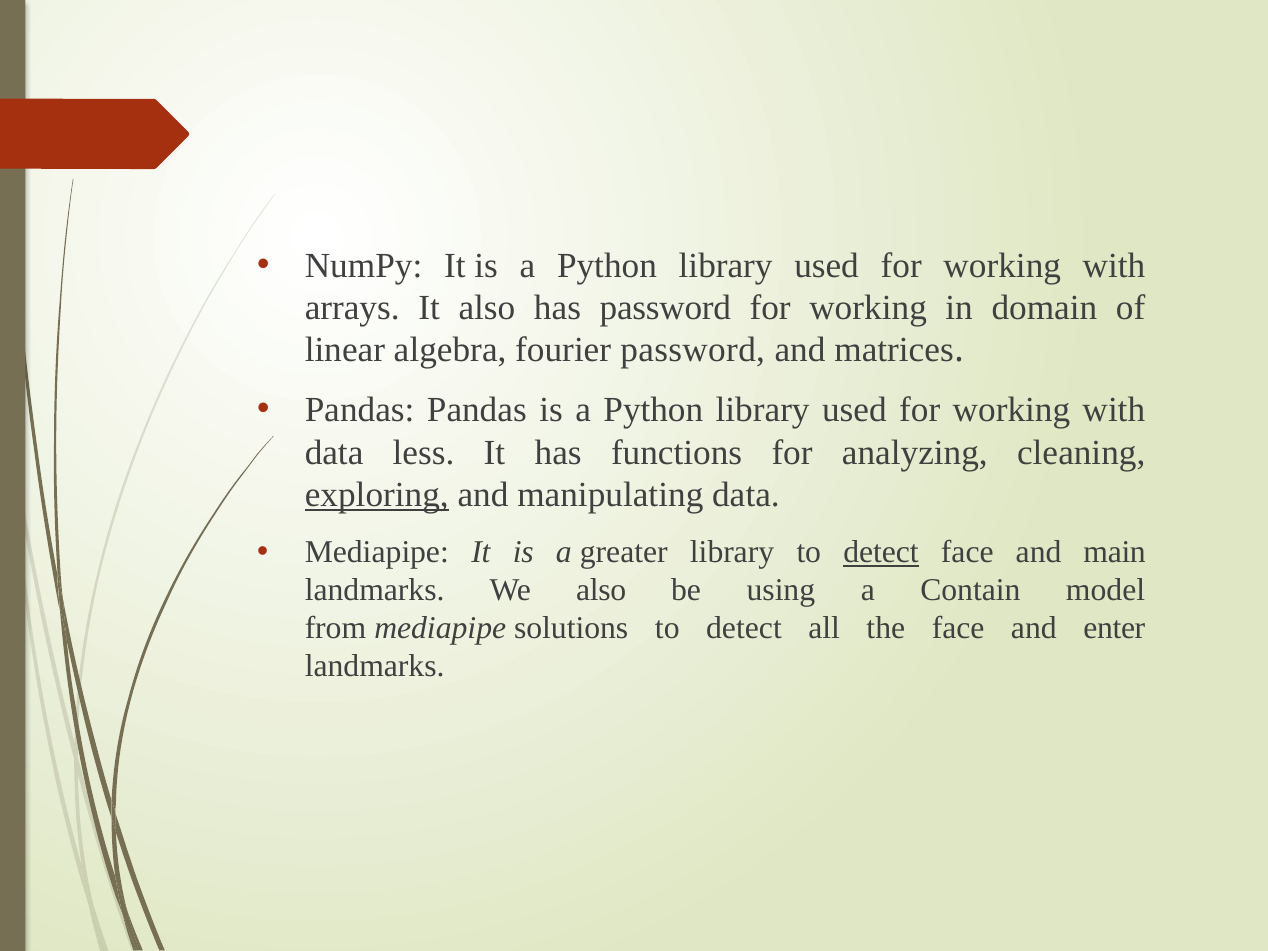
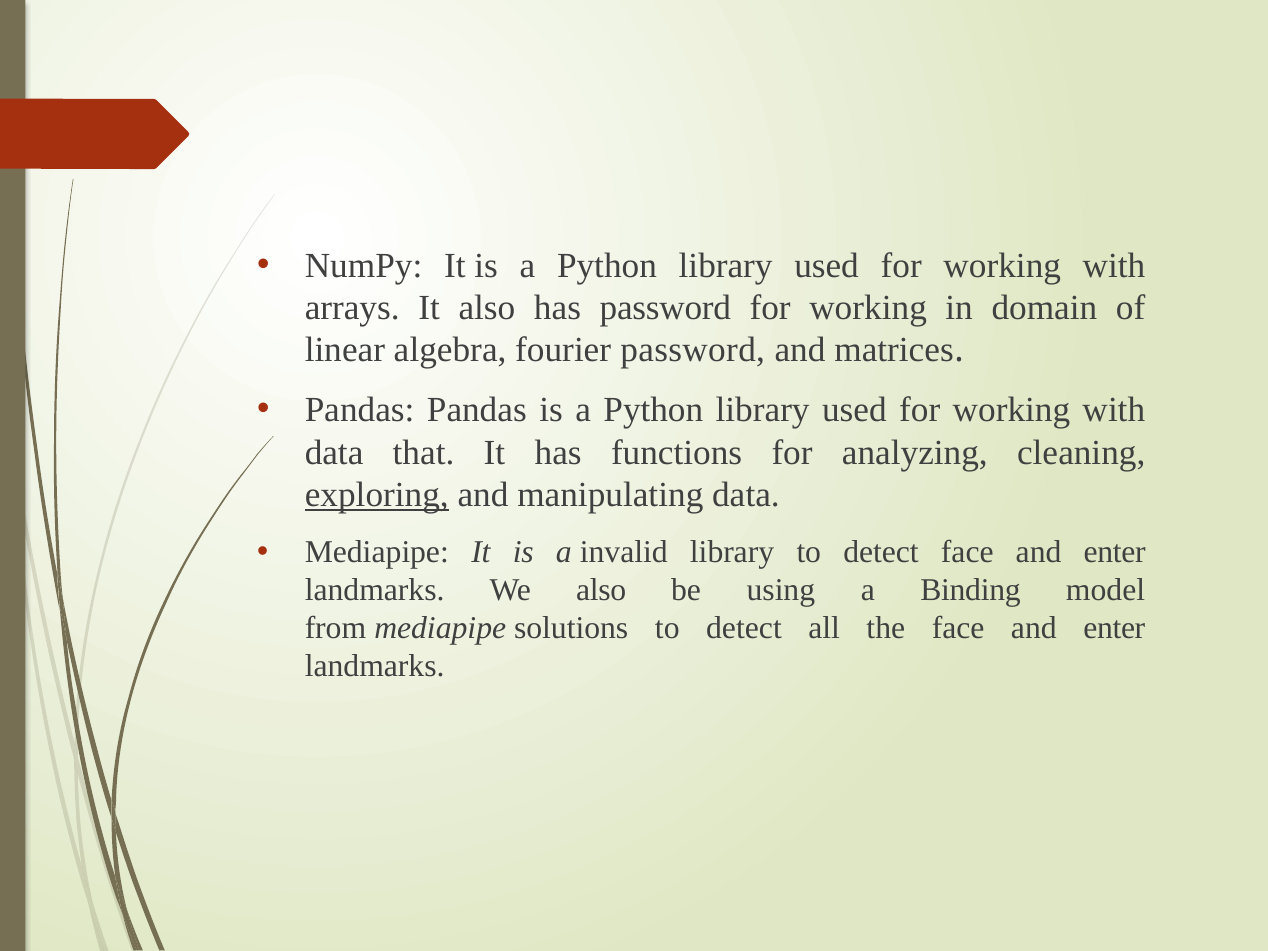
less: less -> that
greater: greater -> invalid
detect at (881, 552) underline: present -> none
main at (1115, 552): main -> enter
Contain: Contain -> Binding
